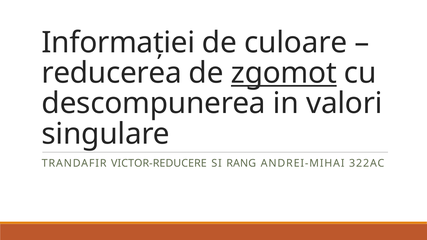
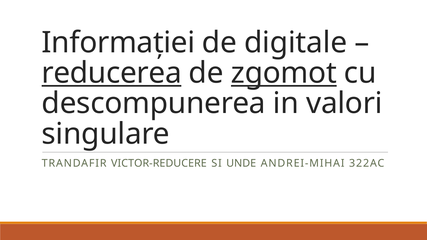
culoare: culoare -> digitale
reducerea underline: none -> present
RANG: RANG -> UNDE
